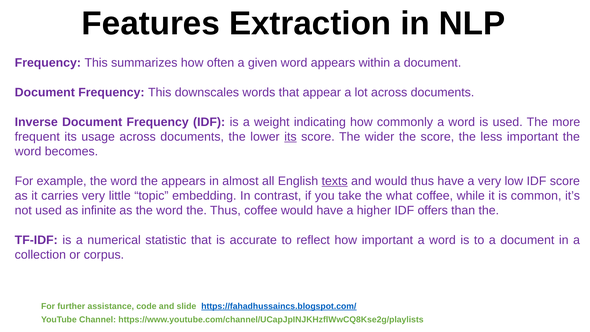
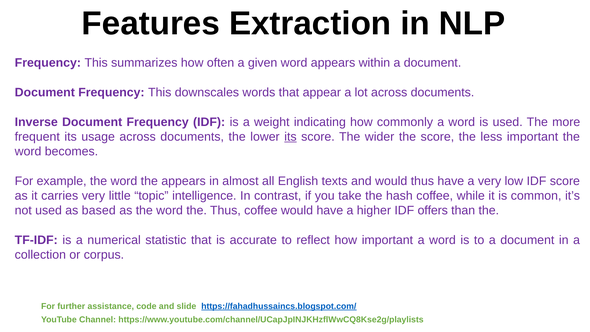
texts underline: present -> none
embedding: embedding -> intelligence
what: what -> hash
infinite: infinite -> based
